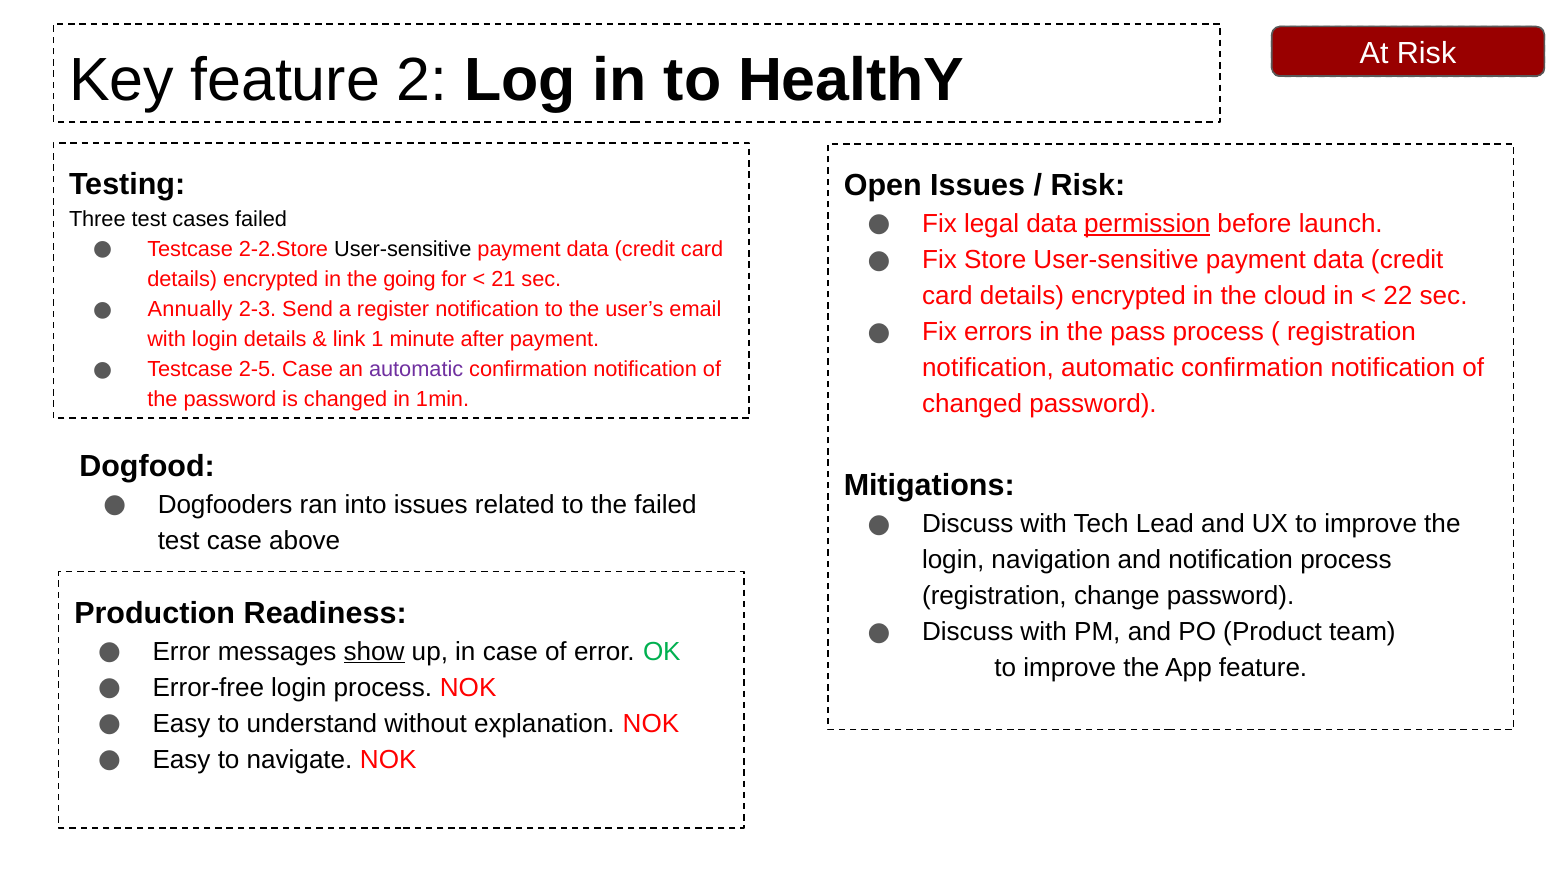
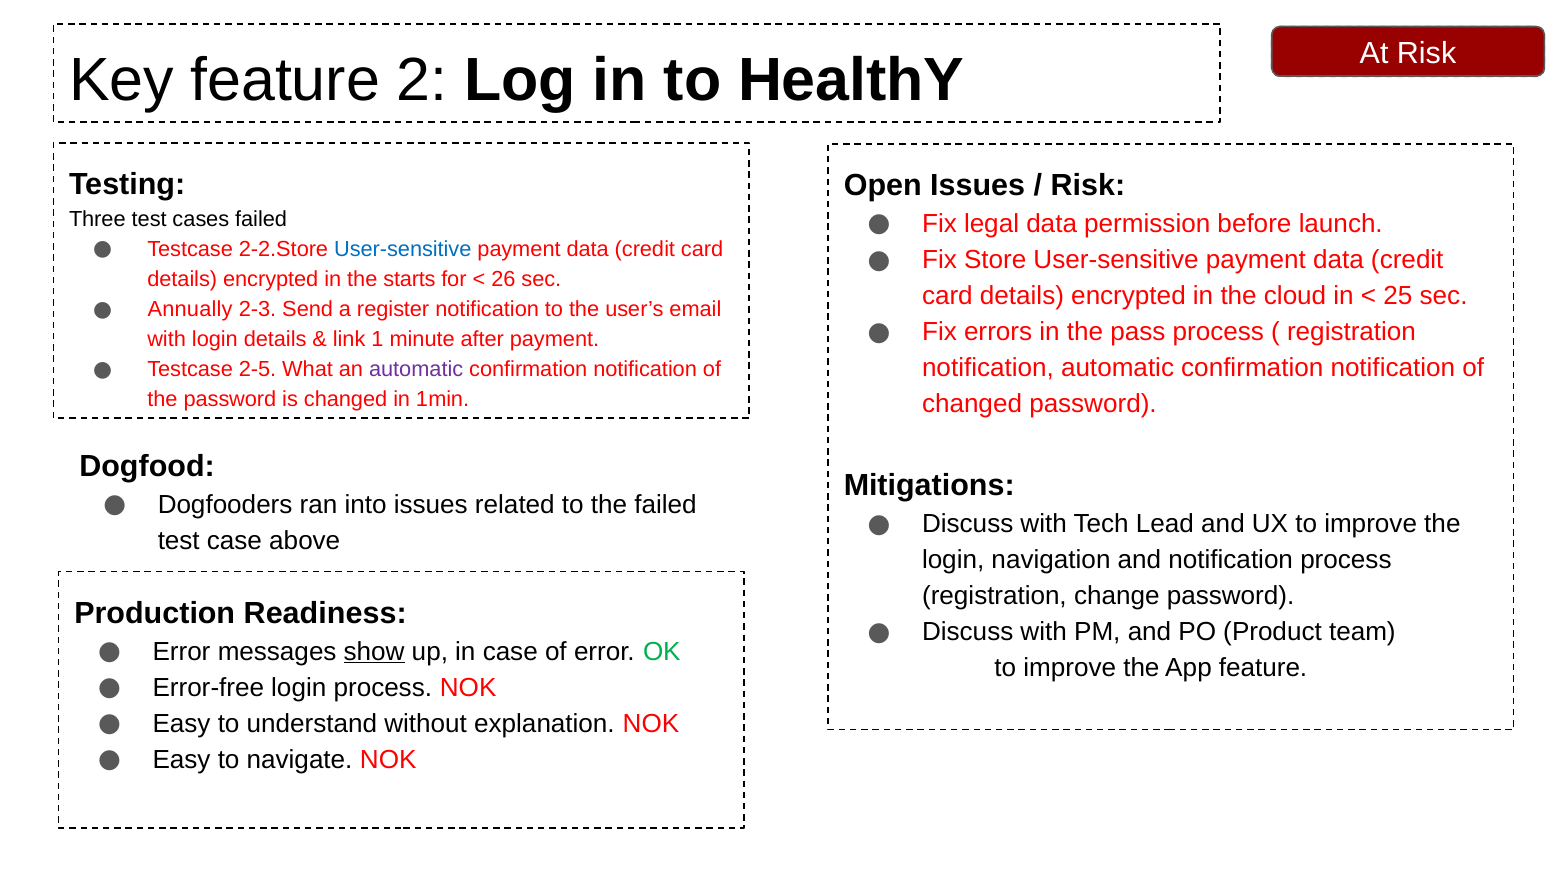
permission underline: present -> none
User-sensitive at (403, 249) colour: black -> blue
going: going -> starts
21: 21 -> 26
22: 22 -> 25
2-5 Case: Case -> What
